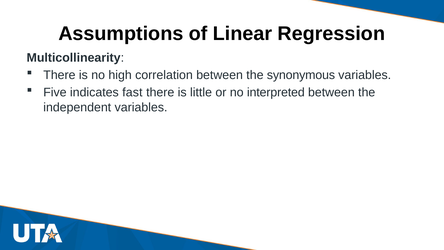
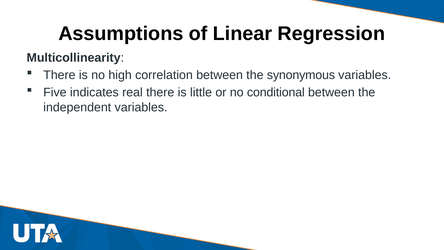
fast: fast -> real
interpreted: interpreted -> conditional
